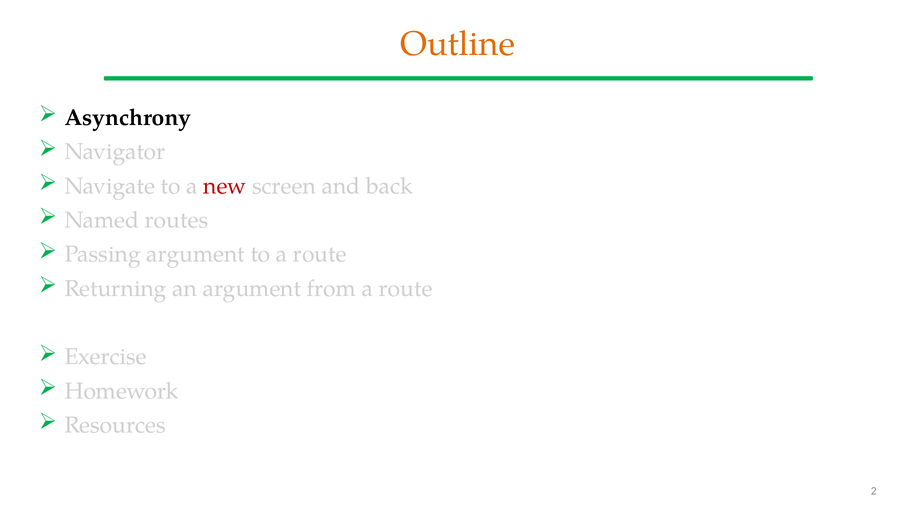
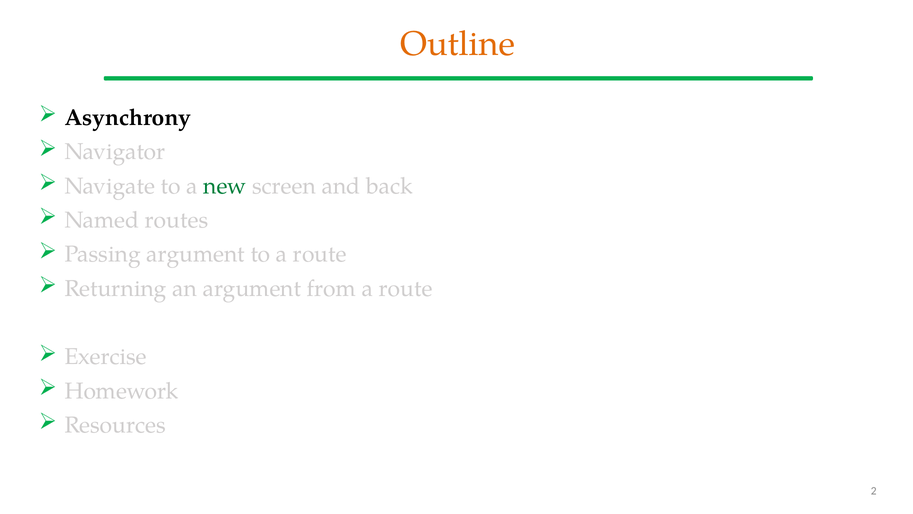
new colour: red -> green
